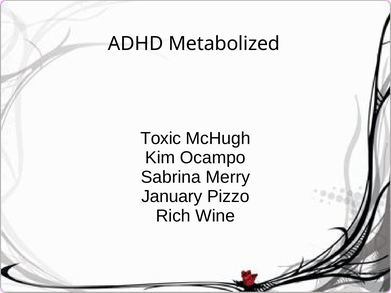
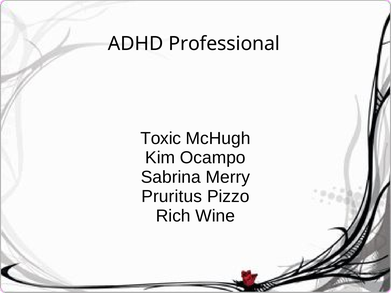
Metabolized: Metabolized -> Professional
January: January -> Pruritus
